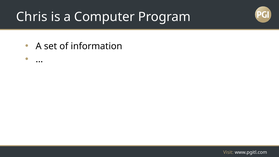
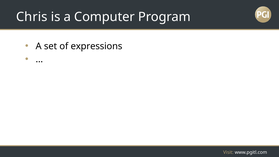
information: information -> expressions
